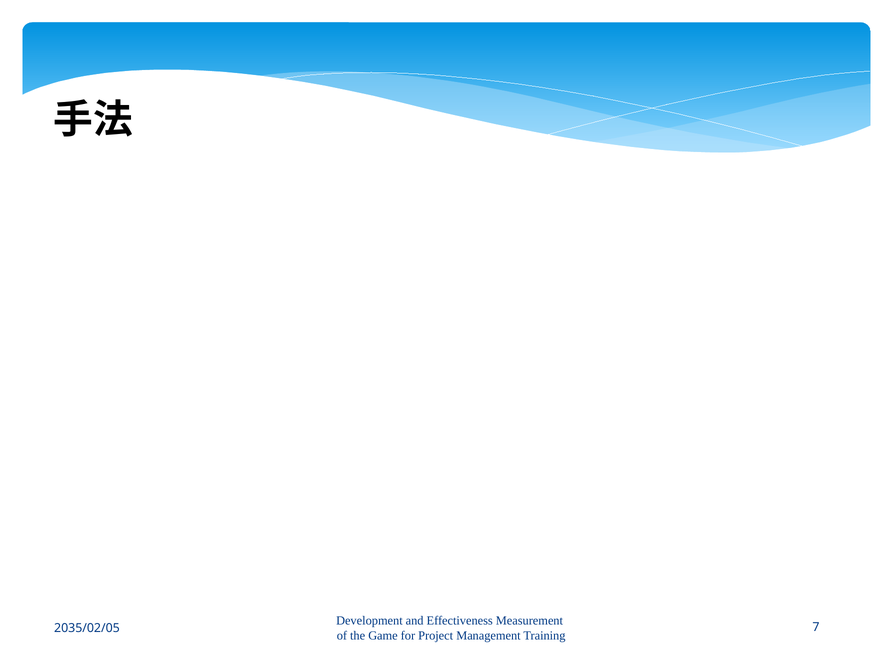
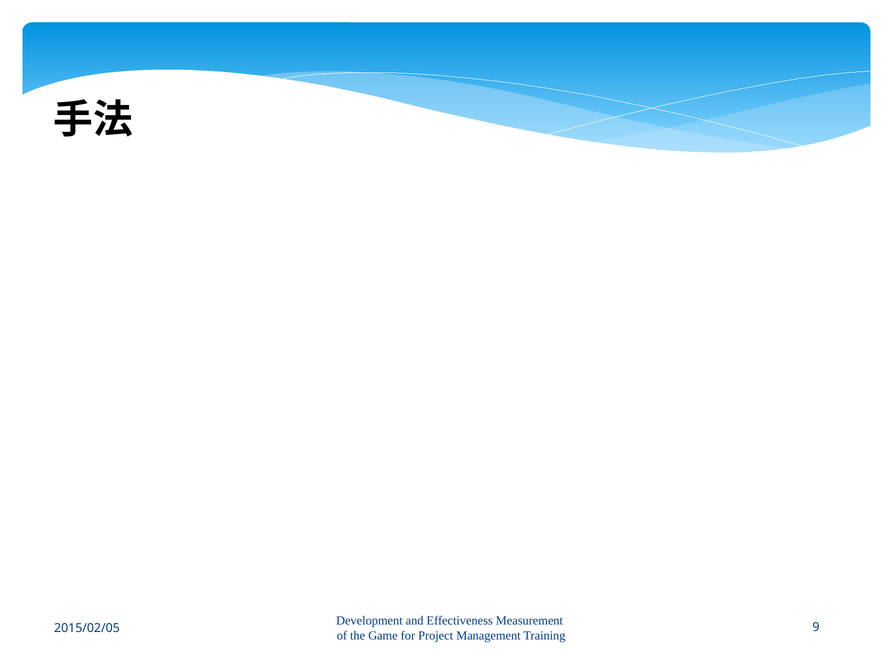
2035/02/05: 2035/02/05 -> 2015/02/05
7: 7 -> 9
